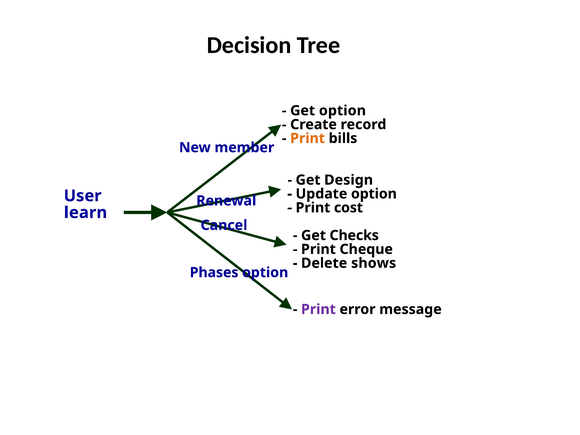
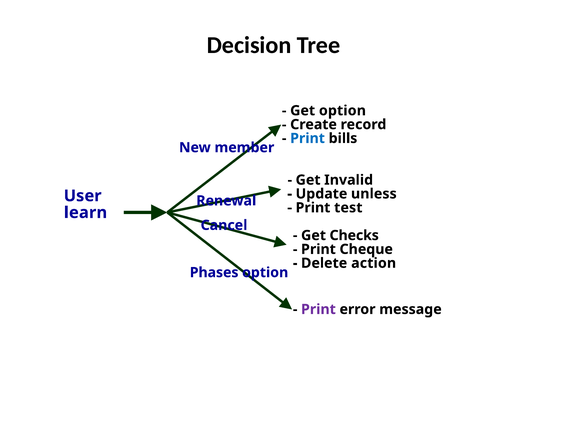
Print at (308, 138) colour: orange -> blue
Design: Design -> Invalid
Update option: option -> unless
cost: cost -> test
shows: shows -> action
